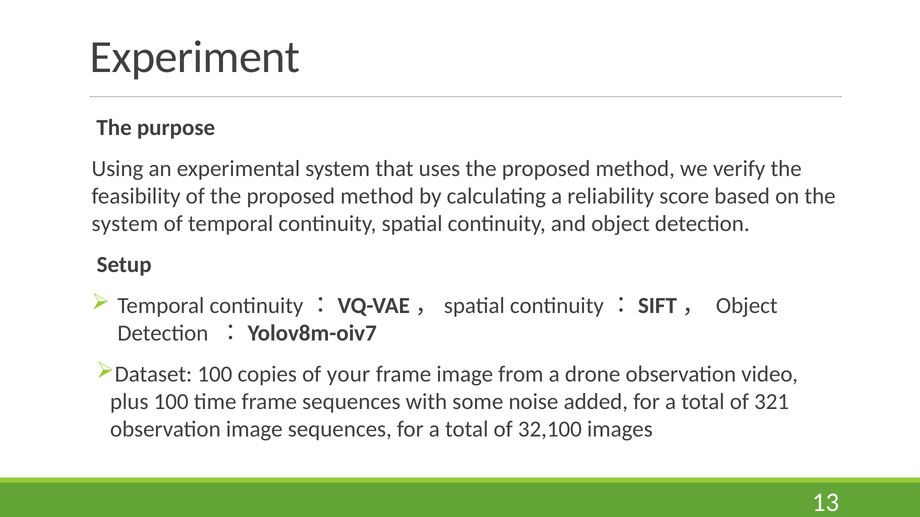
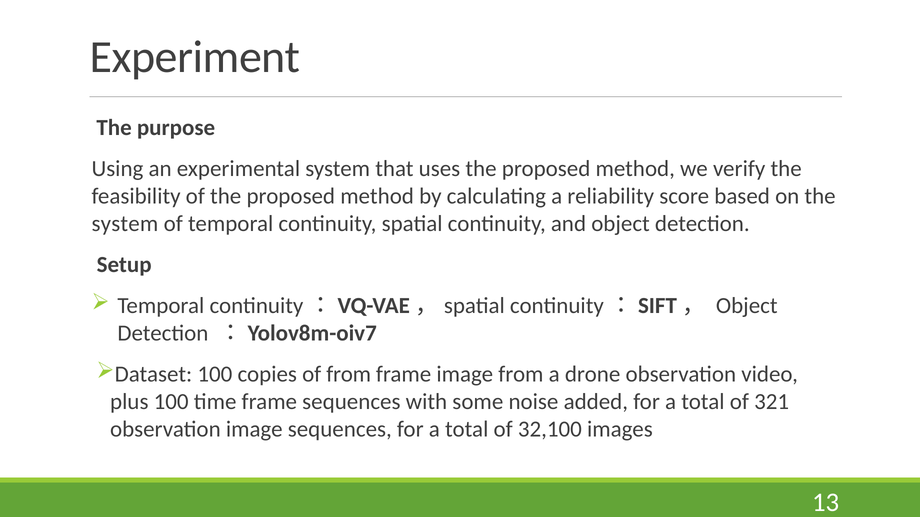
of your: your -> from
